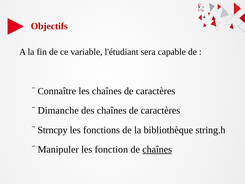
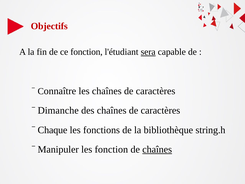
ce variable: variable -> fonction
sera underline: none -> present
Strncpy: Strncpy -> Chaque
